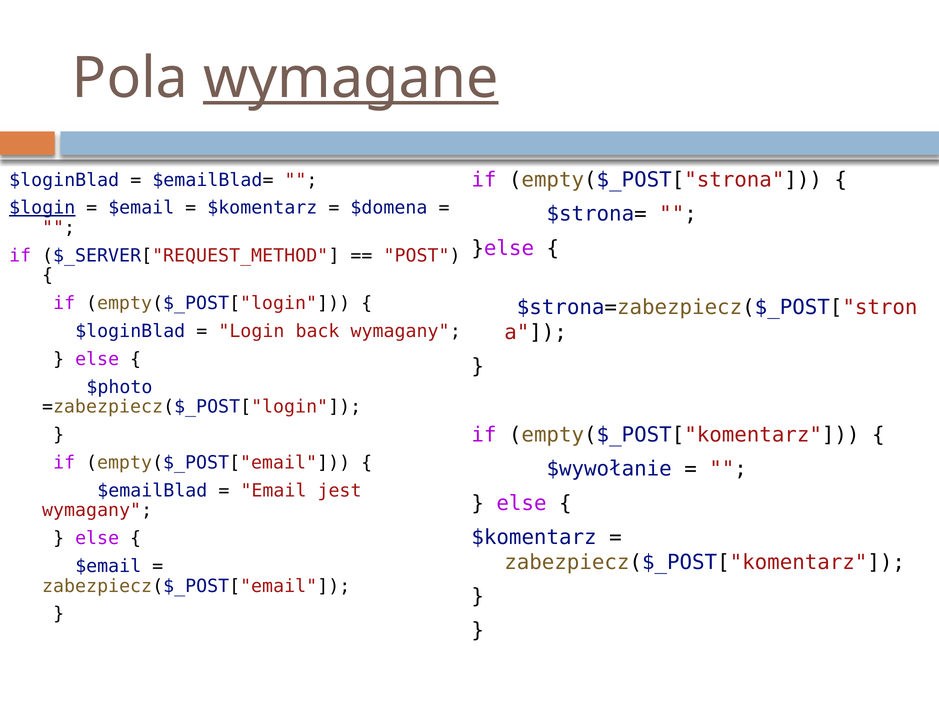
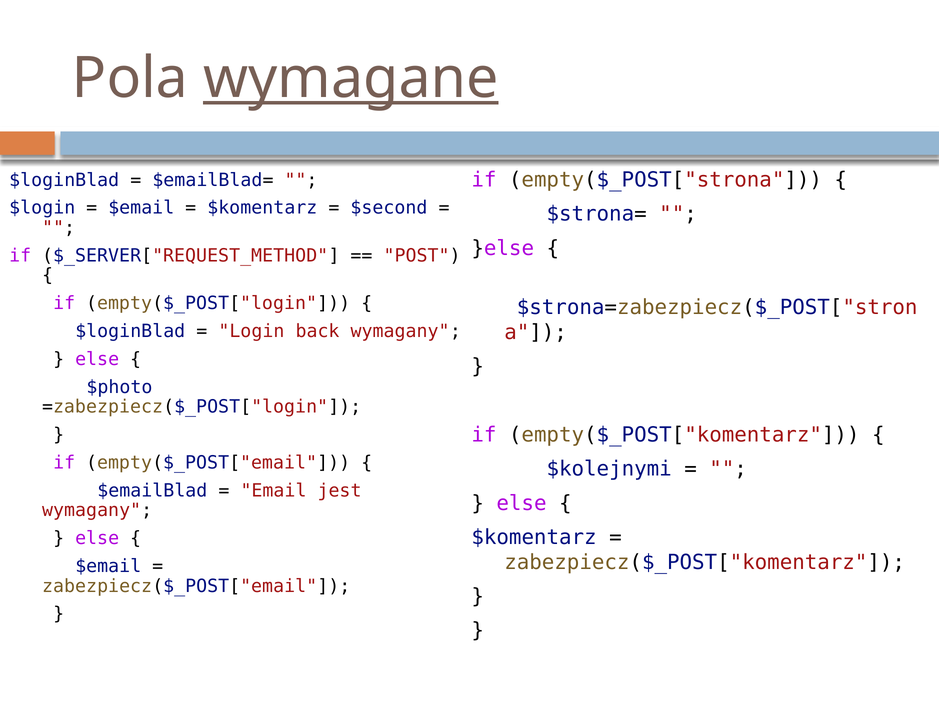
$login underline: present -> none
$domena: $domena -> $second
$wywołanie: $wywołanie -> $kolejnymi
